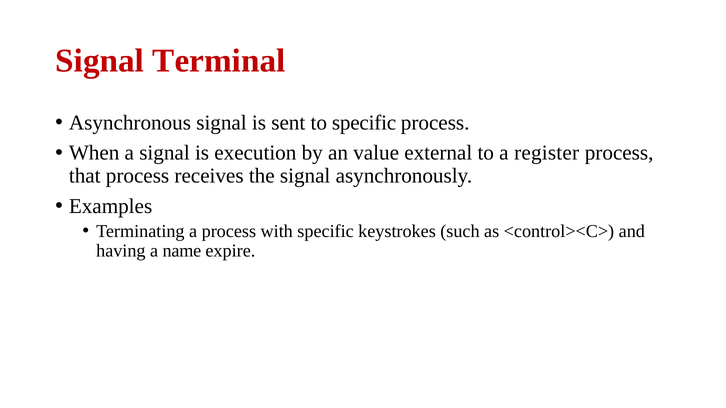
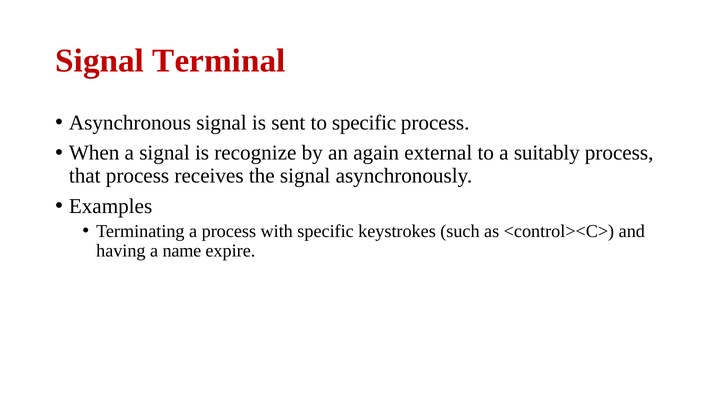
execution: execution -> recognize
value: value -> again
register: register -> suitably
